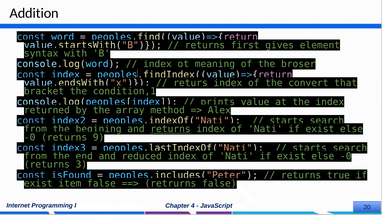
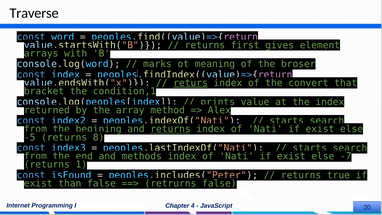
Addition: Addition -> Traverse
syntax: syntax -> arrays
index at (157, 64): index -> marks
returs underline: none -> present
-0 at (30, 137): -0 -> -5
9: 9 -> 8
reduced: reduced -> methods
-0 at (346, 156): -0 -> -7
3: 3 -> 1
item: item -> than
